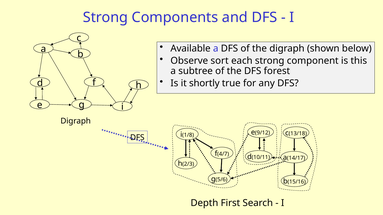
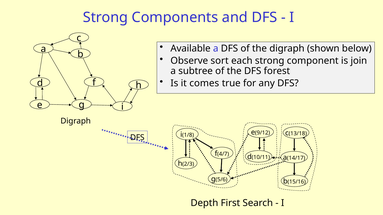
this: this -> join
shortly: shortly -> comes
